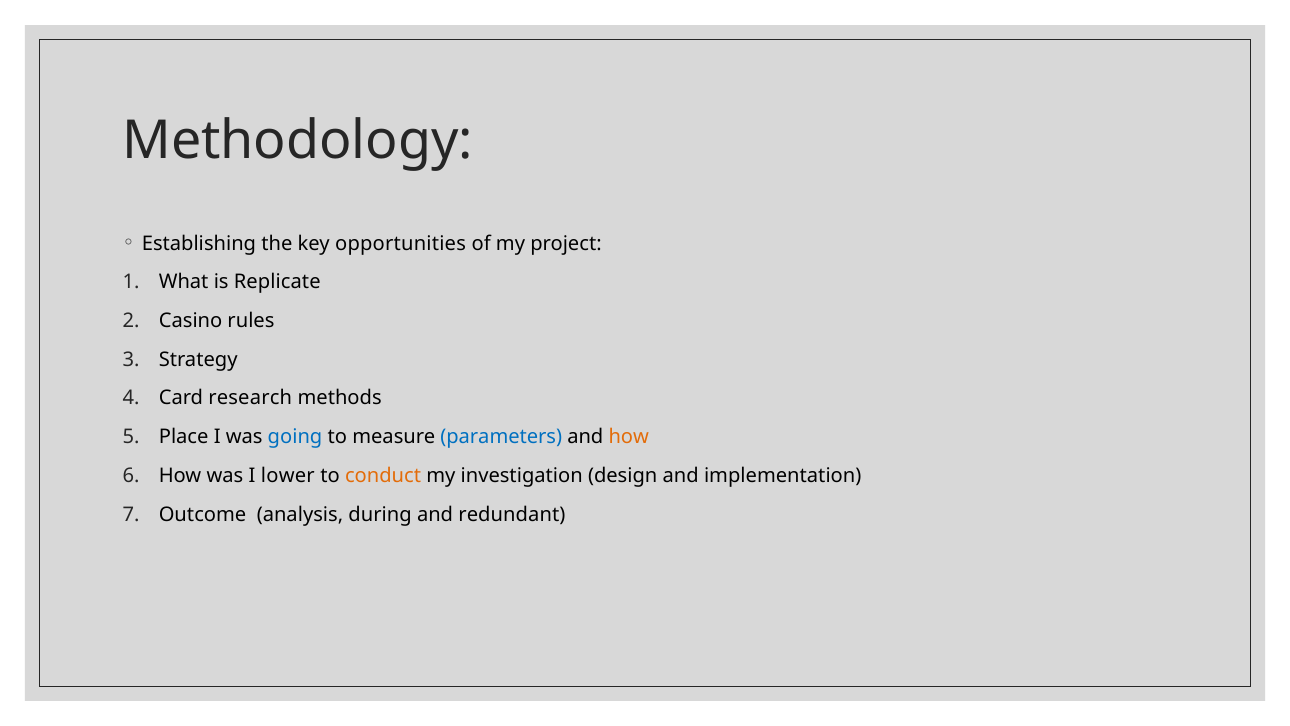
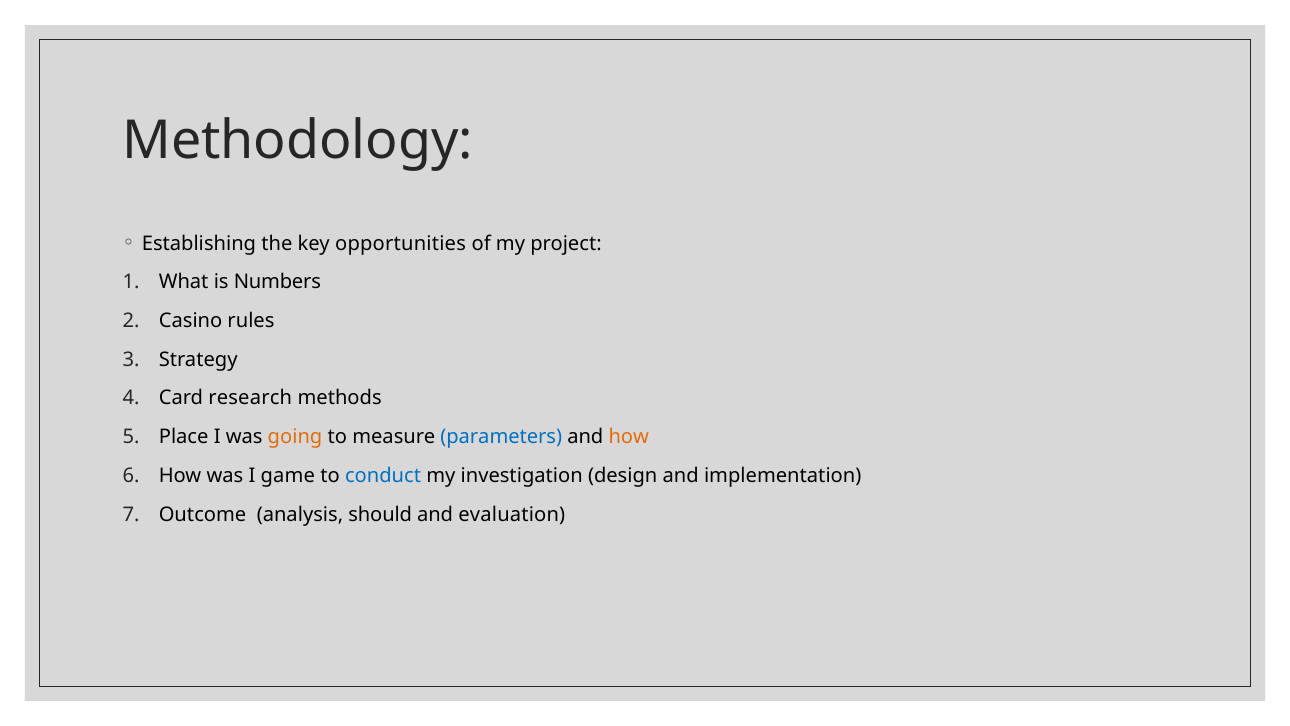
Replicate: Replicate -> Numbers
going colour: blue -> orange
lower: lower -> game
conduct colour: orange -> blue
during: during -> should
redundant: redundant -> evaluation
